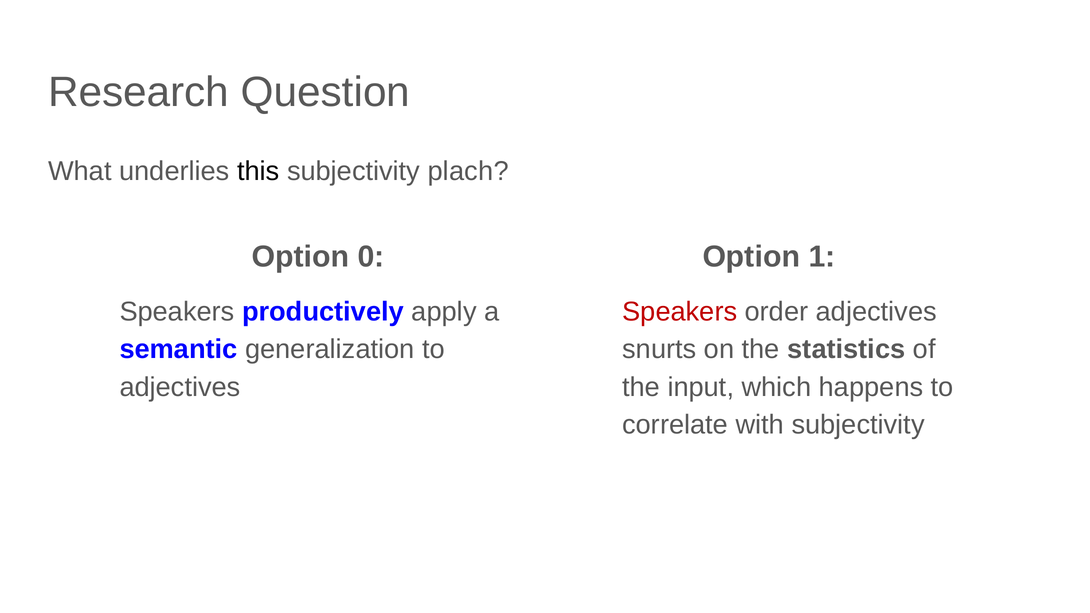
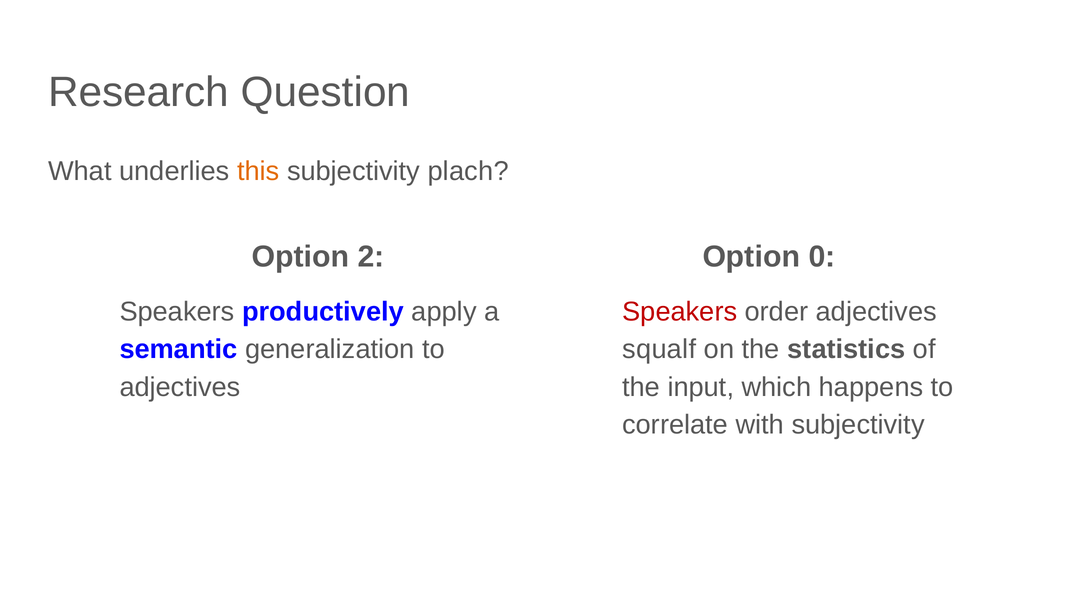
this colour: black -> orange
0: 0 -> 2
1: 1 -> 0
snurts: snurts -> squalf
